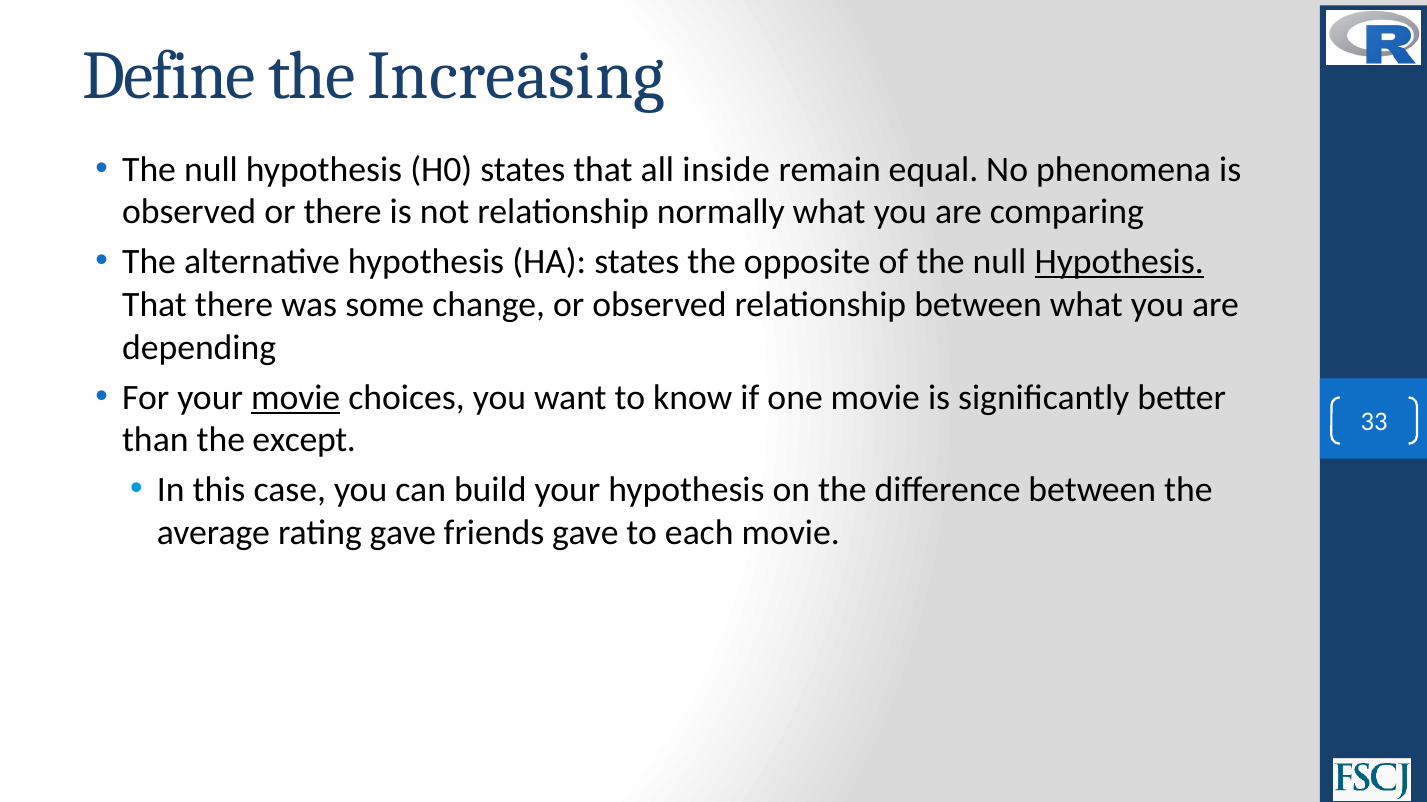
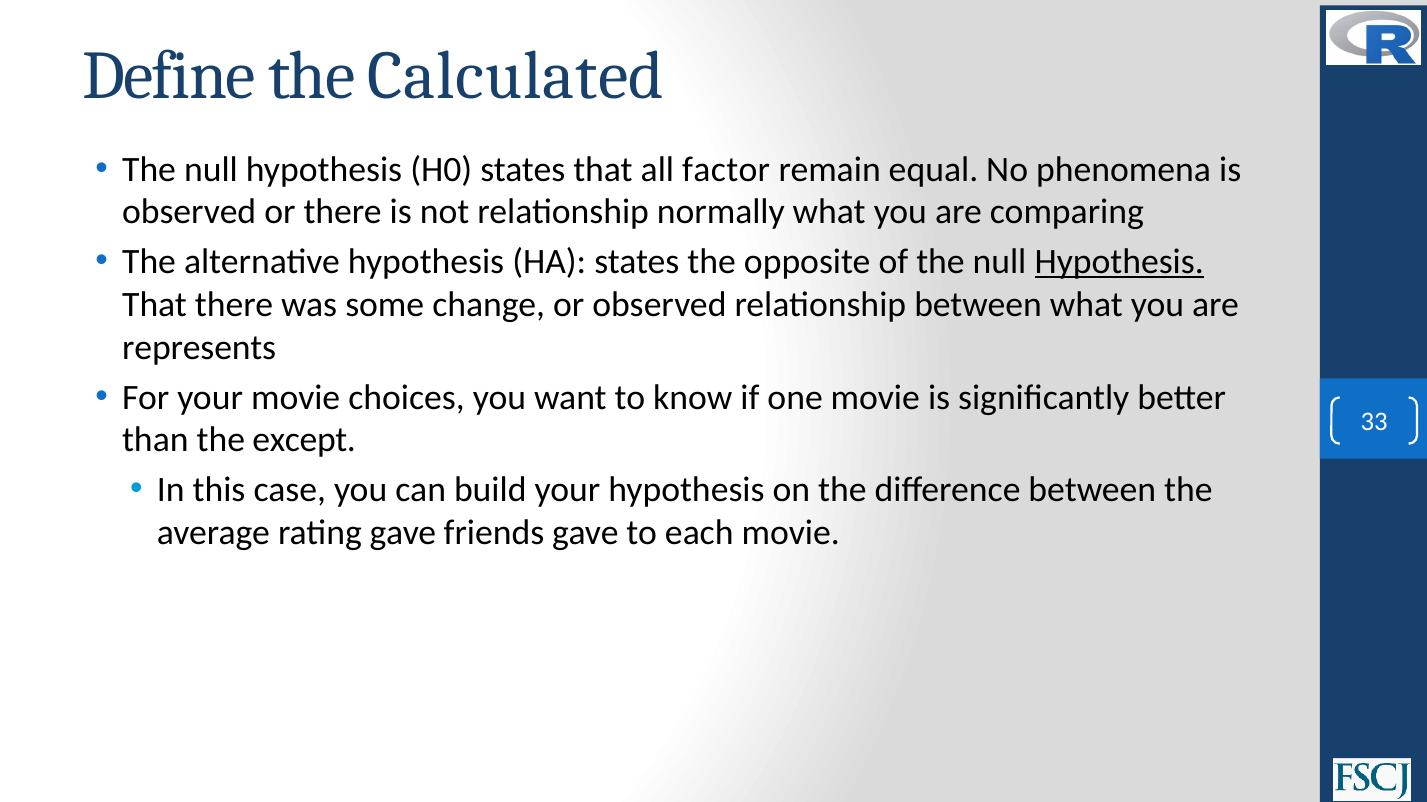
Increasing: Increasing -> Calculated
inside: inside -> factor
depending: depending -> represents
movie at (296, 398) underline: present -> none
